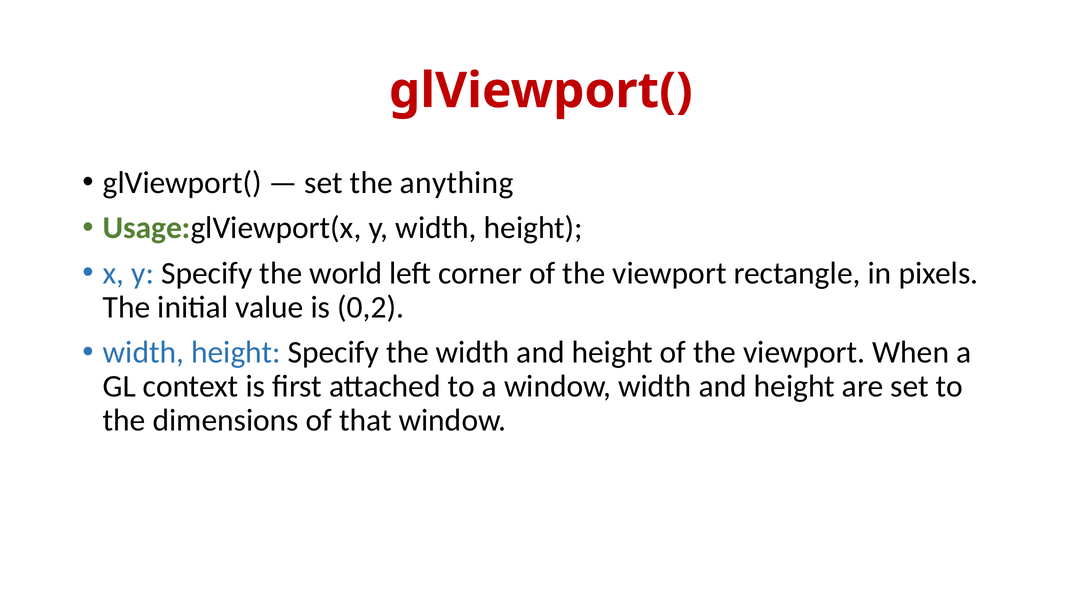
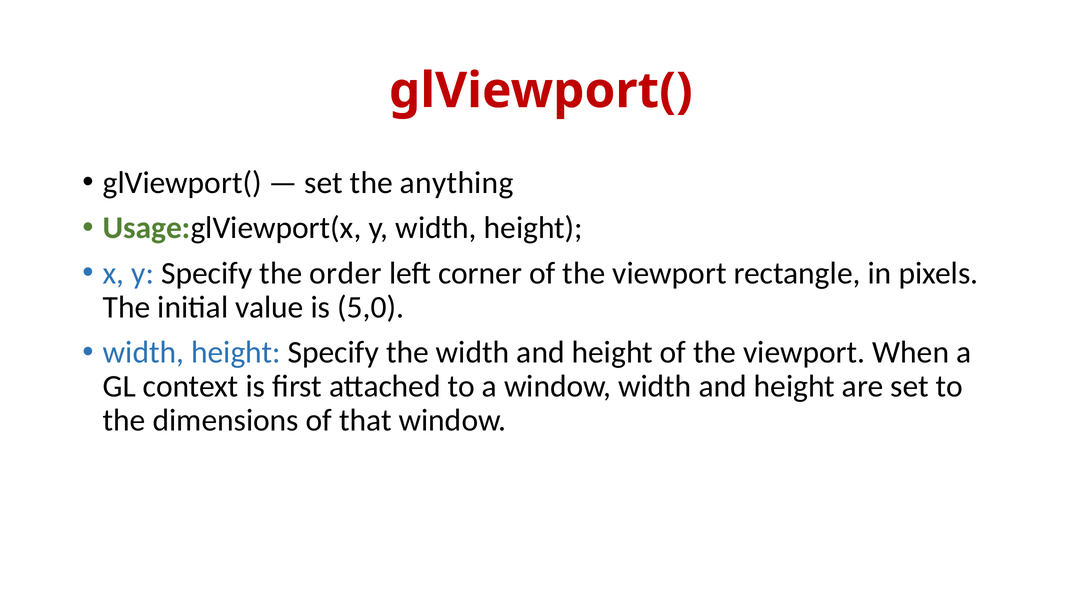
world: world -> order
0,2: 0,2 -> 5,0
